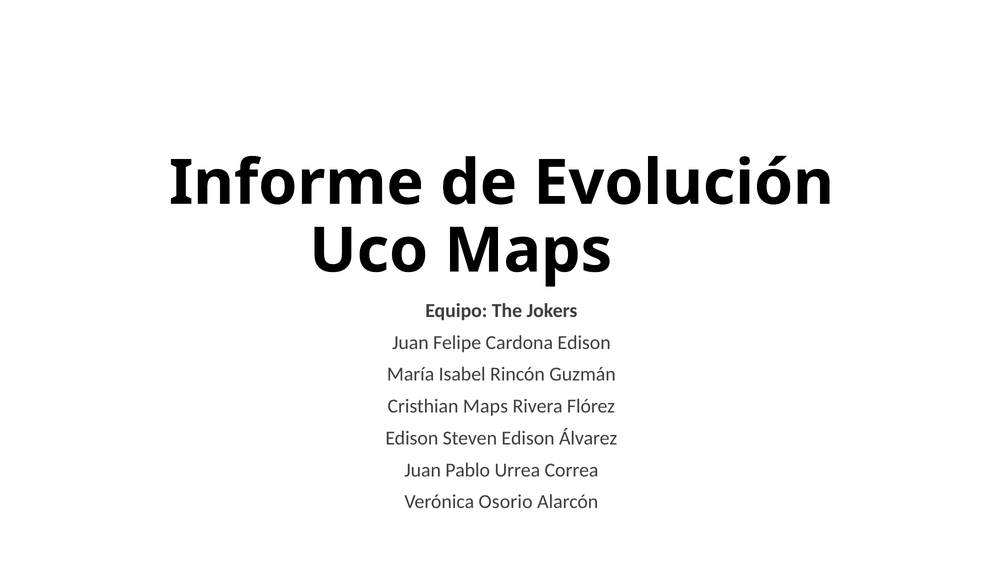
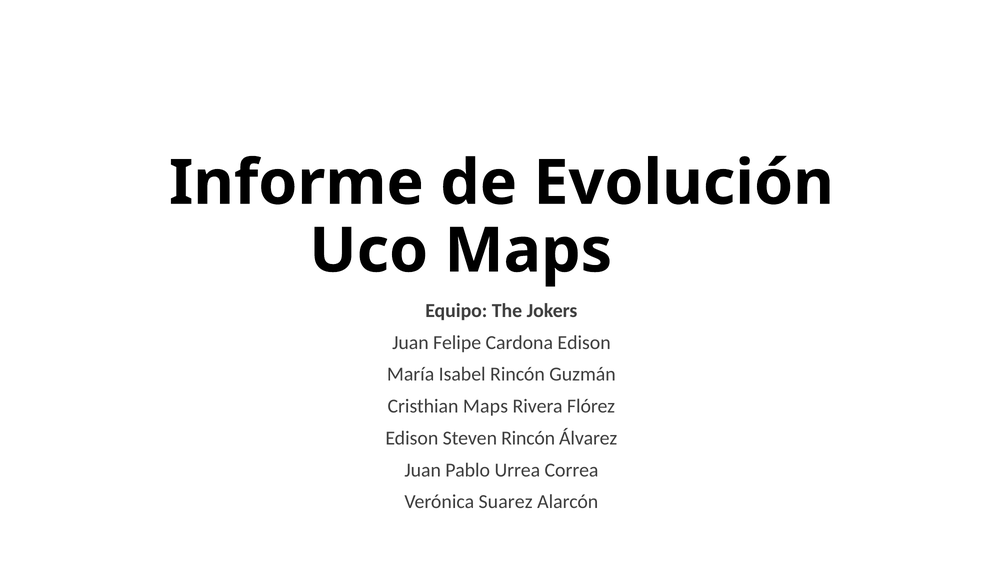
Steven Edison: Edison -> Rincón
Osorio: Osorio -> Suarez
